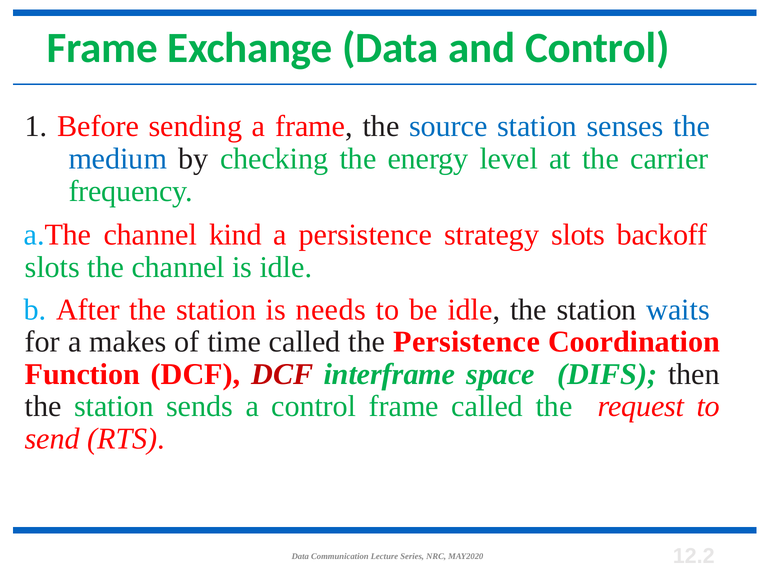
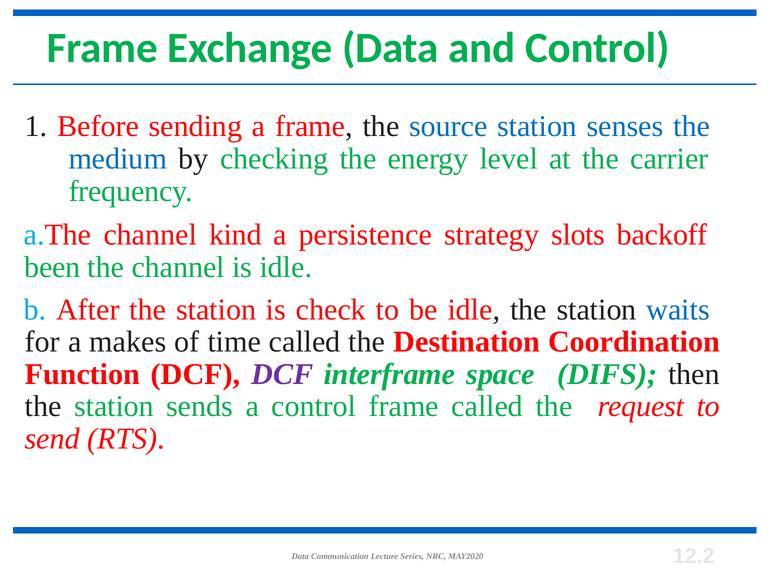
slots at (52, 267): slots -> been
needs: needs -> check
the Persistence: Persistence -> Destination
DCF at (282, 374) colour: red -> purple
